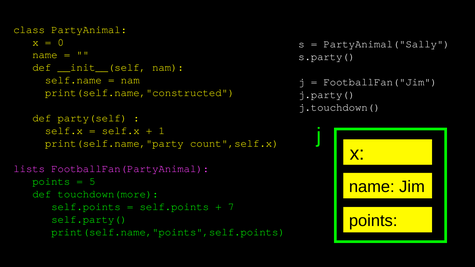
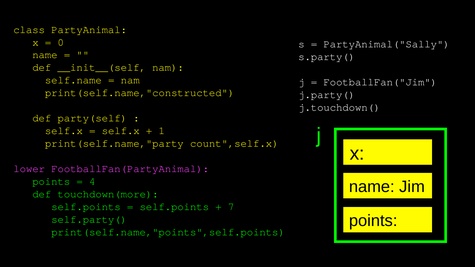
lists: lists -> lower
5: 5 -> 4
